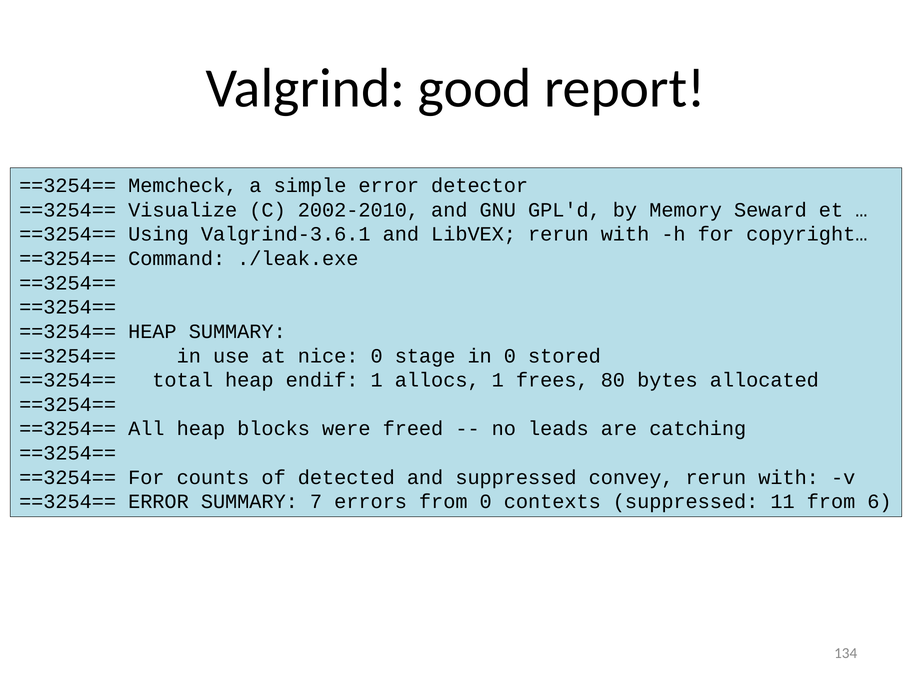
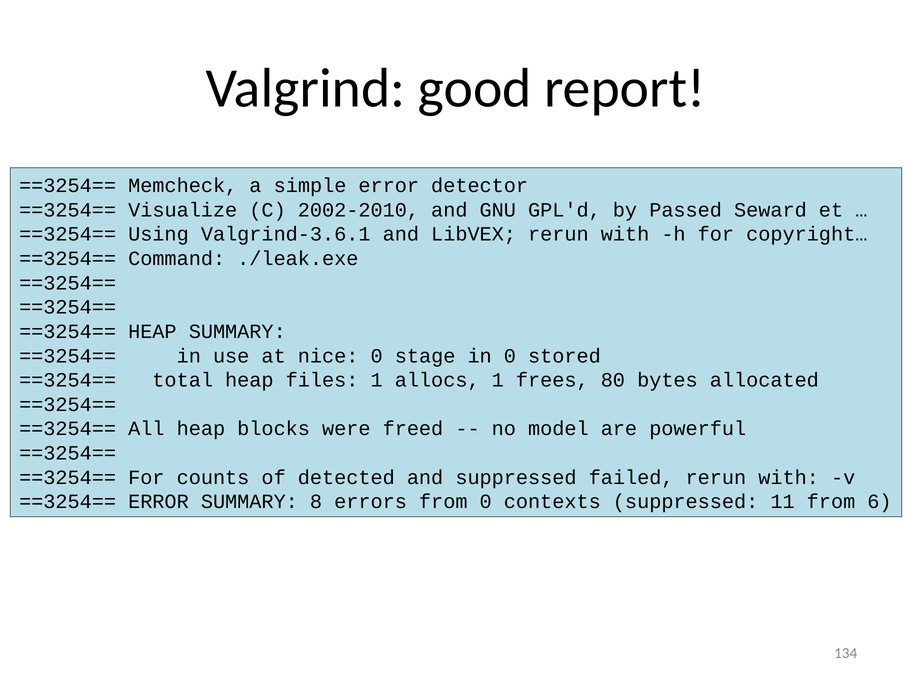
Memory: Memory -> Passed
endif: endif -> files
leads: leads -> model
catching: catching -> powerful
convey: convey -> failed
7: 7 -> 8
